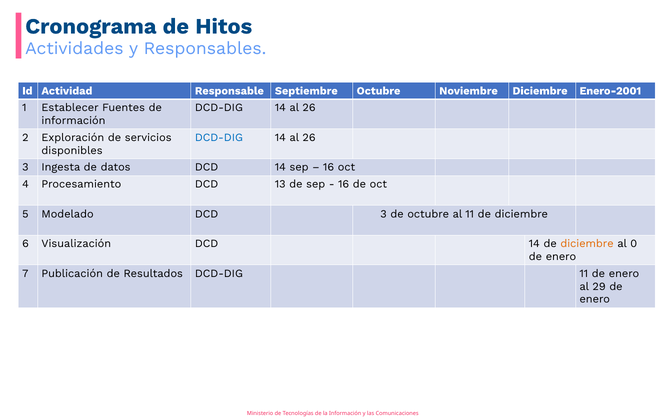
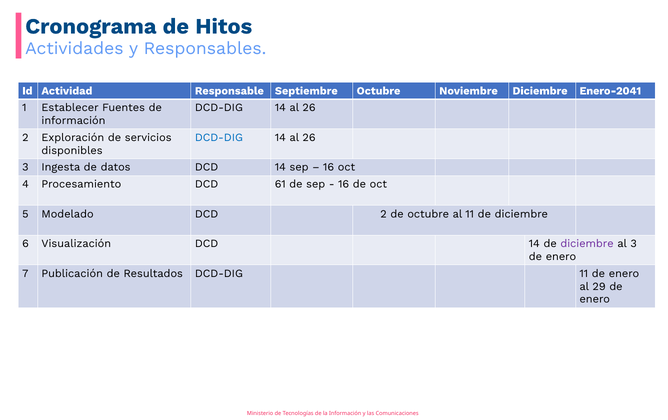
Enero-2001: Enero-2001 -> Enero-2041
13: 13 -> 61
DCD 3: 3 -> 2
diciembre at (587, 243) colour: orange -> purple
al 0: 0 -> 3
